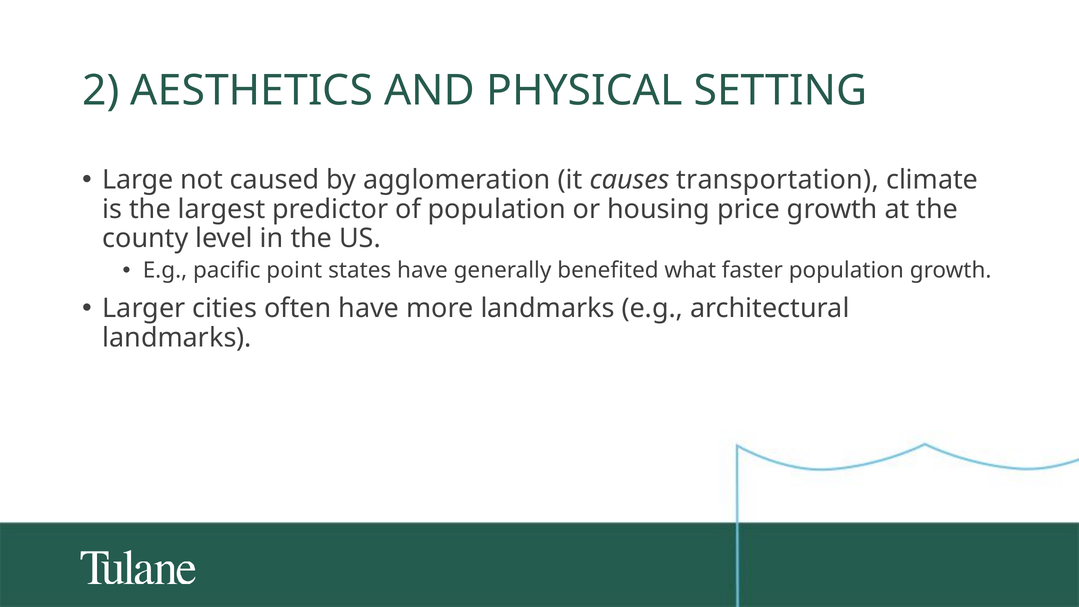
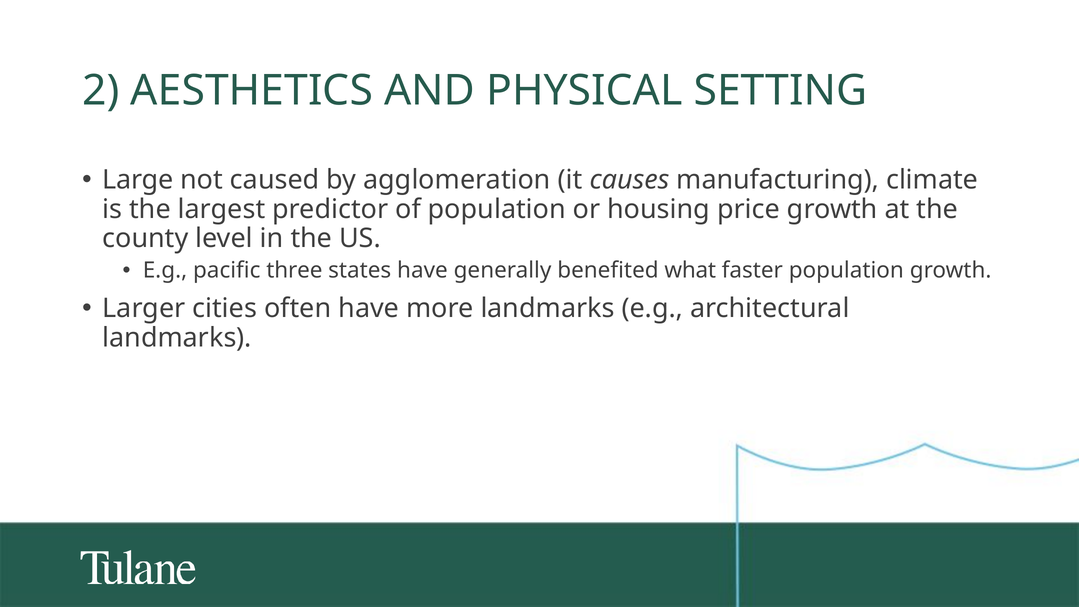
transportation: transportation -> manufacturing
point: point -> three
